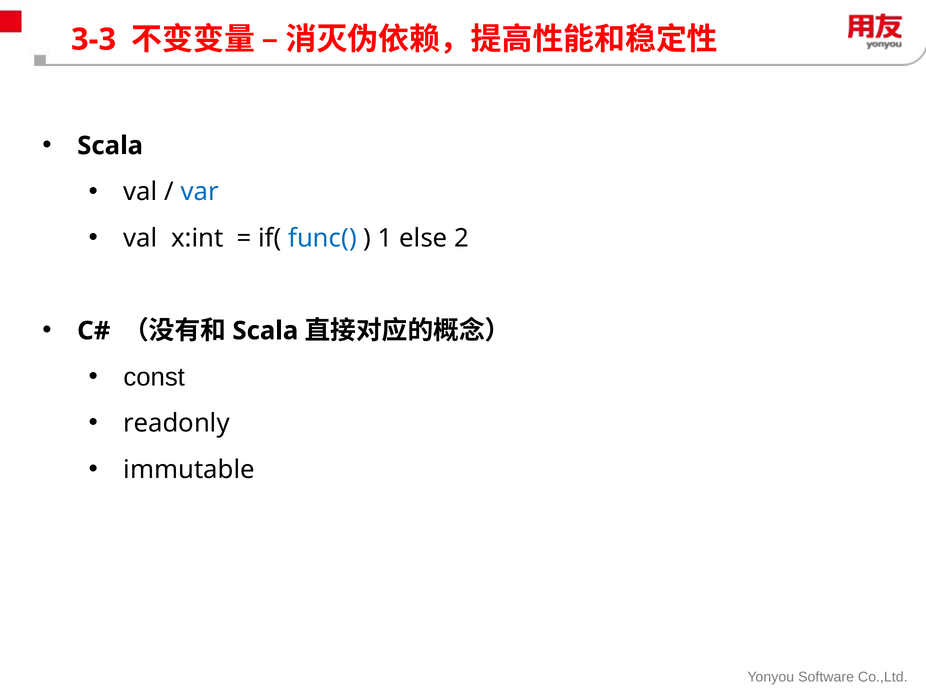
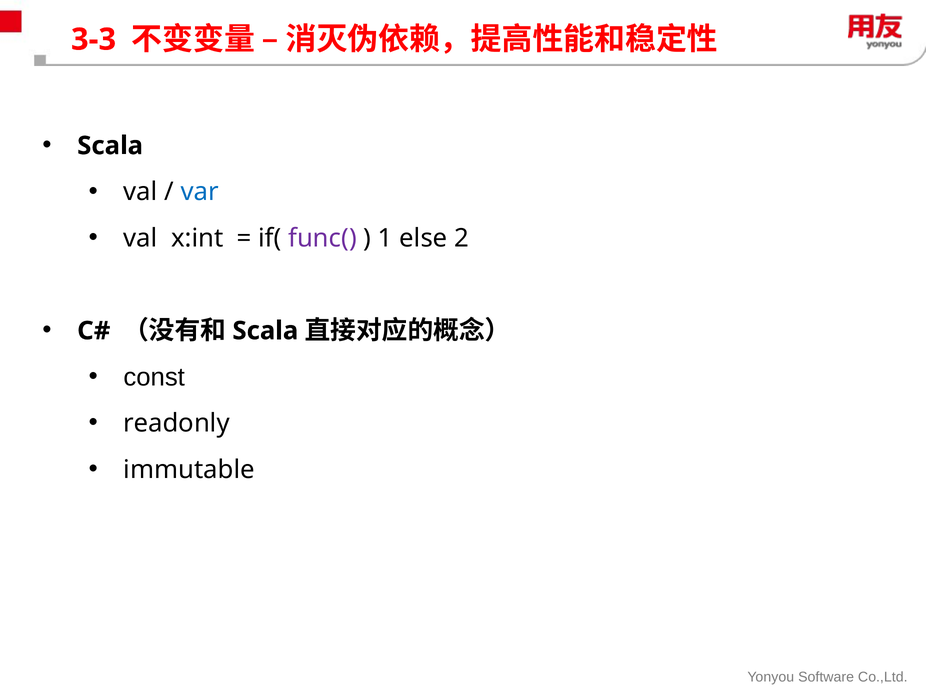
func( colour: blue -> purple
